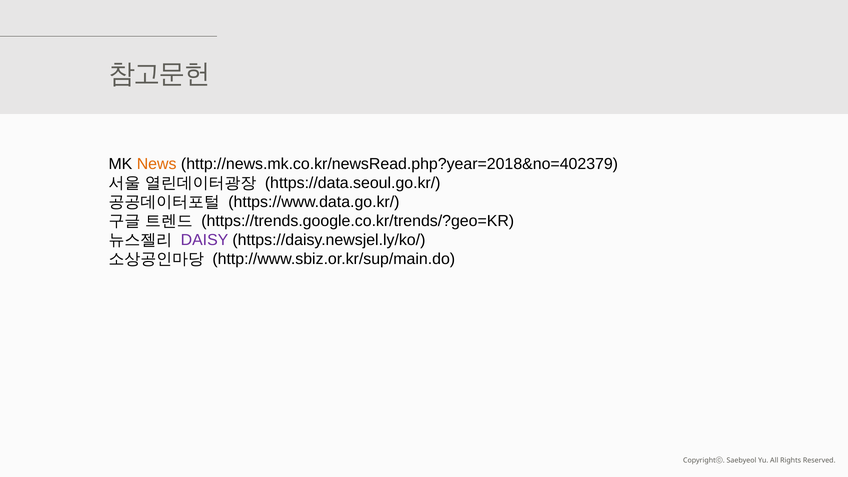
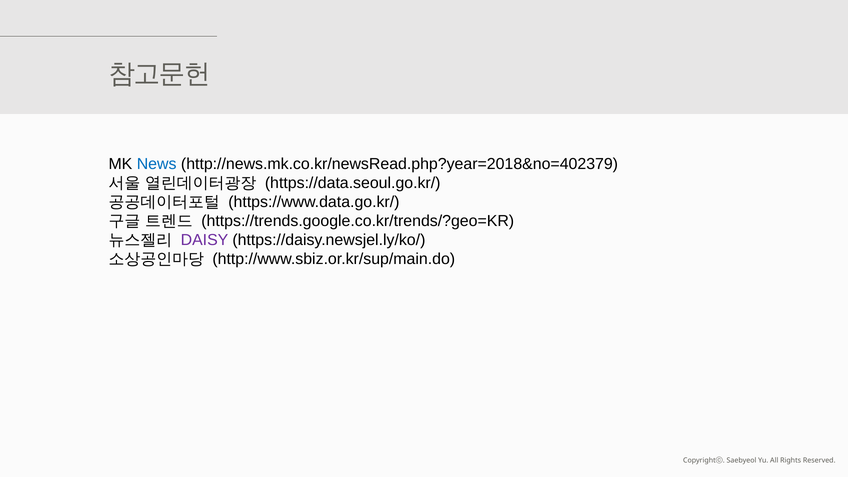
News colour: orange -> blue
